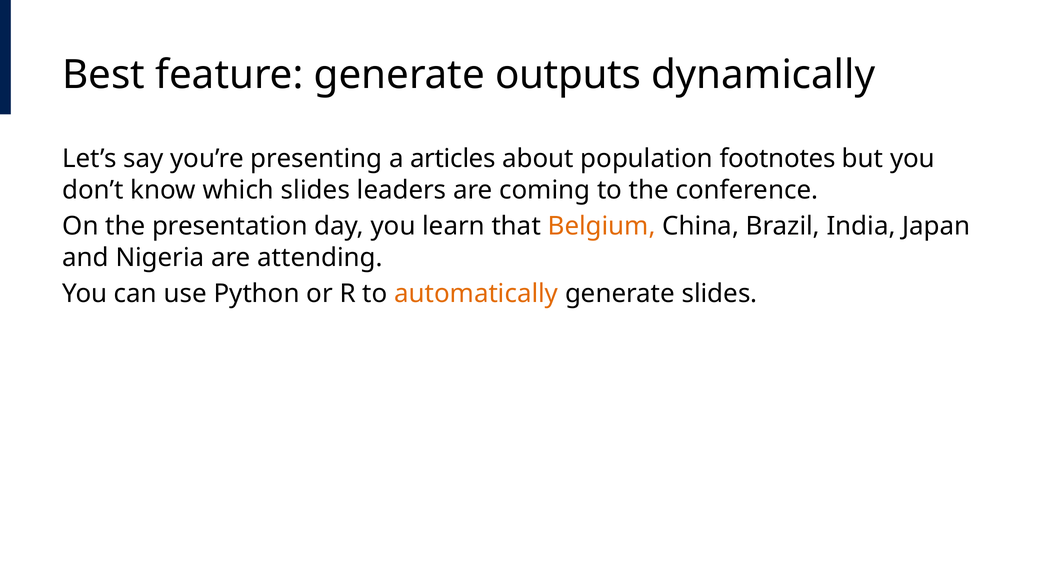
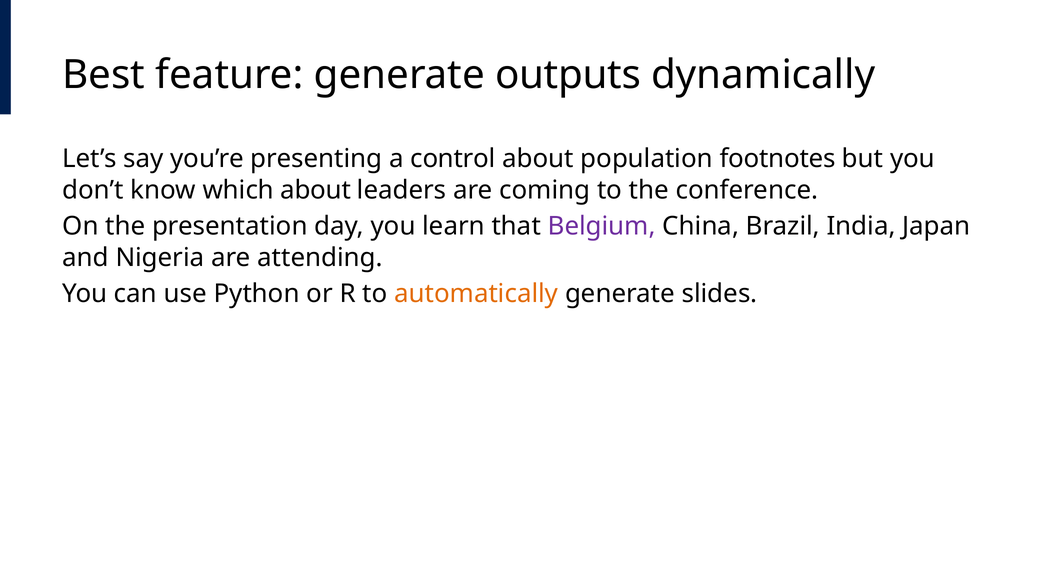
articles: articles -> control
which slides: slides -> about
Belgium colour: orange -> purple
